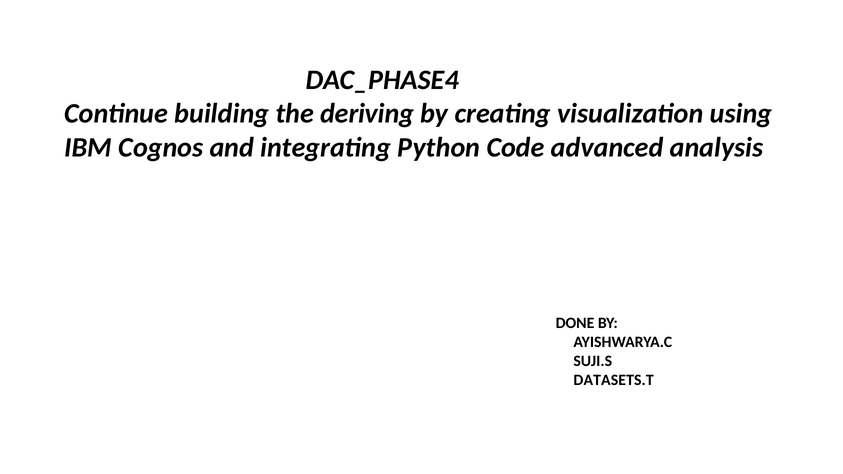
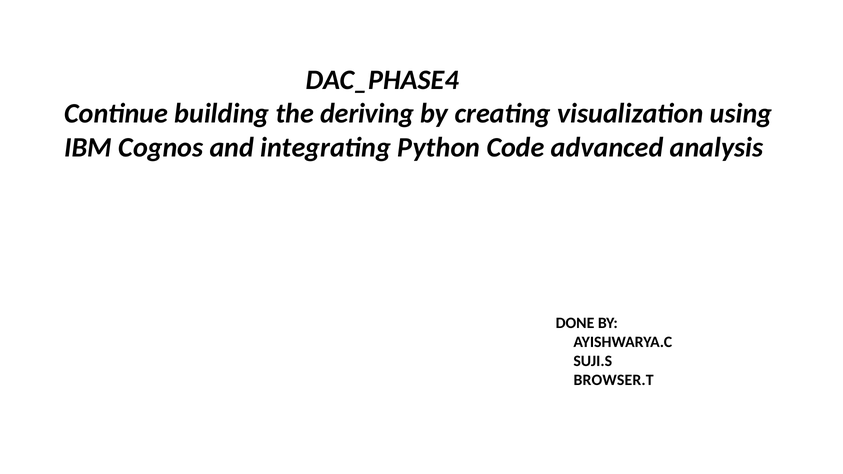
DATASETS.T: DATASETS.T -> BROWSER.T
